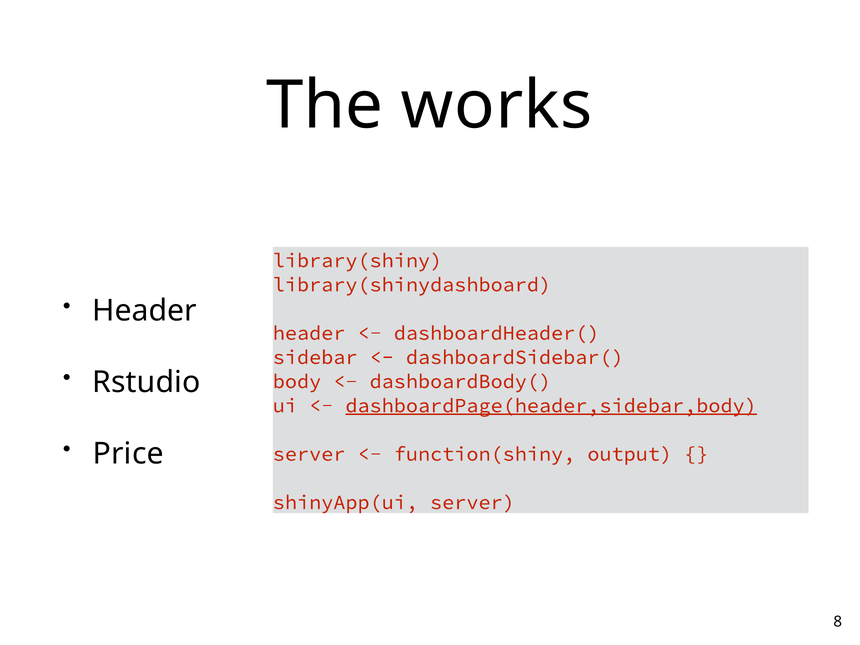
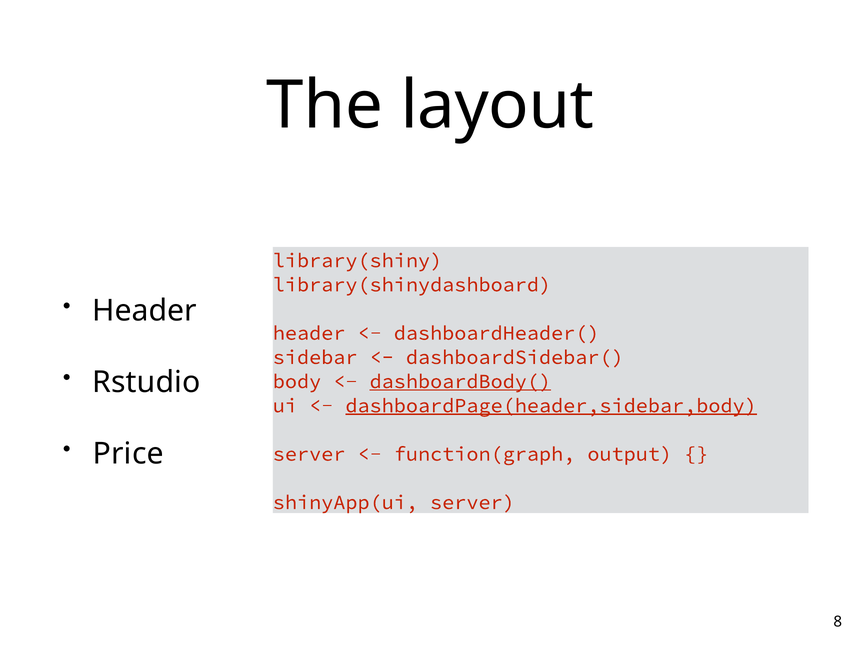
works: works -> layout
dashboardBody( underline: none -> present
function(shiny: function(shiny -> function(graph
